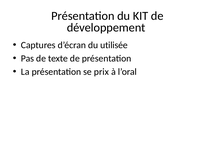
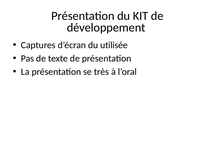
prix: prix -> très
